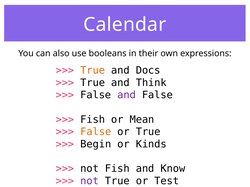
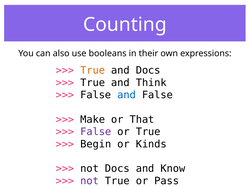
Calendar: Calendar -> Counting
and at (127, 95) colour: purple -> blue
Fish at (93, 120): Fish -> Make
Mean: Mean -> That
False at (96, 132) colour: orange -> purple
not Fish: Fish -> Docs
Test: Test -> Pass
